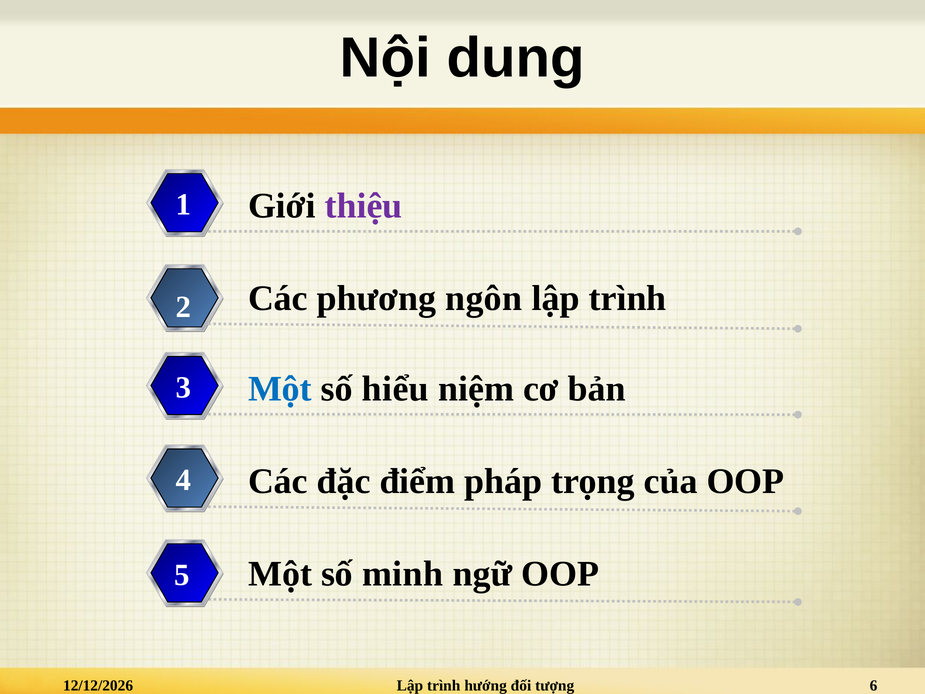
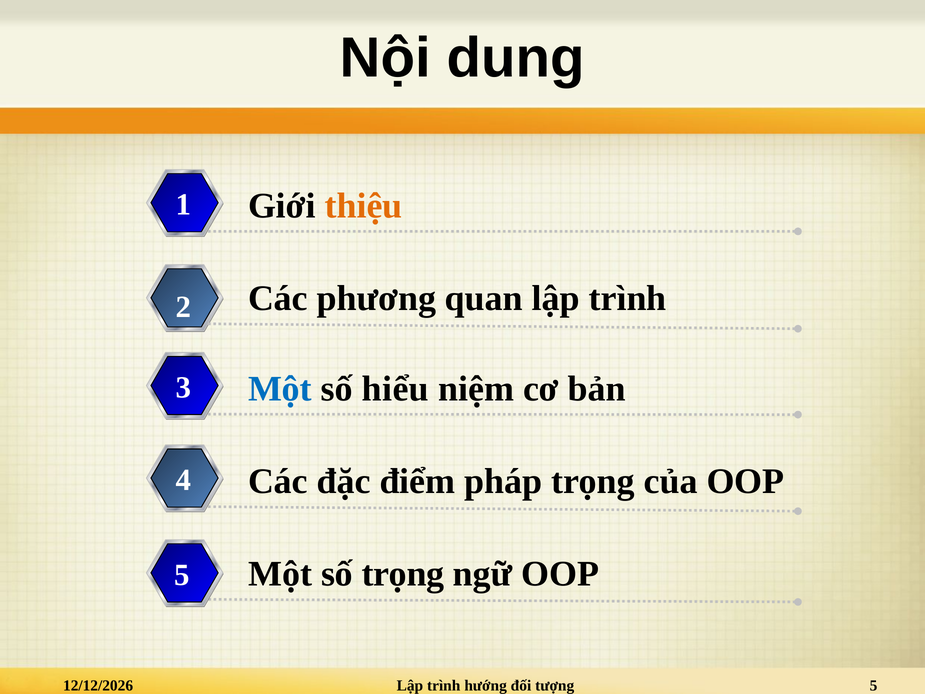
thiệu colour: purple -> orange
ngôn: ngôn -> quan
số minh: minh -> trọng
tượng 6: 6 -> 5
